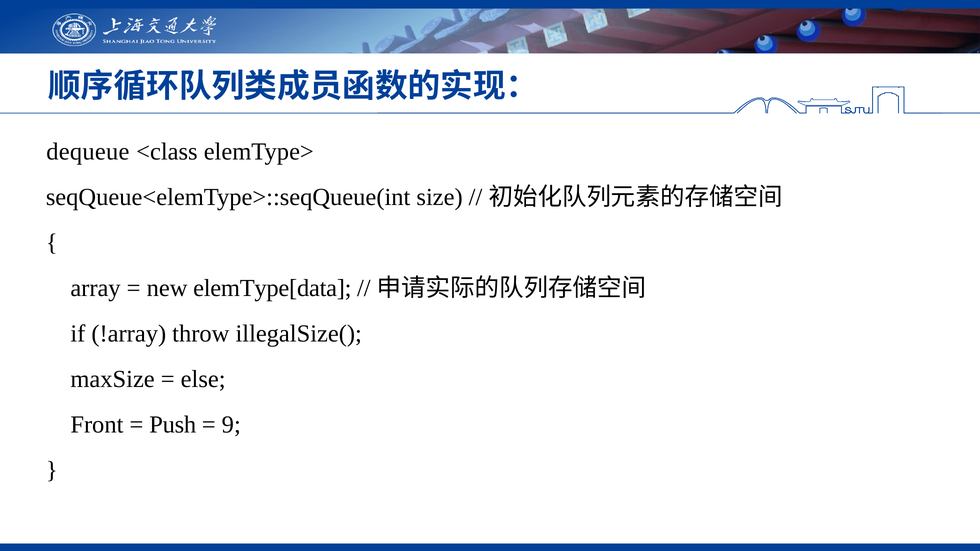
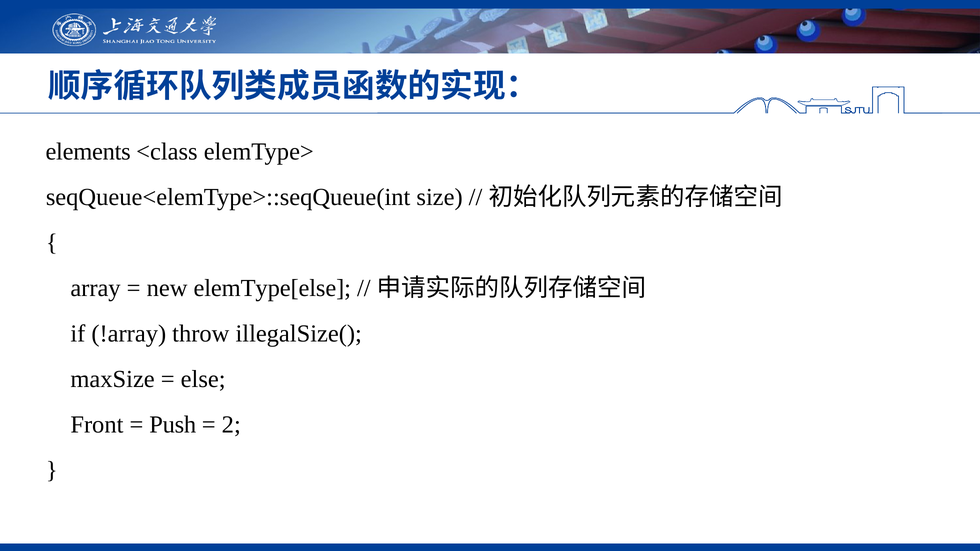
dequeue: dequeue -> elements
elemType[data: elemType[data -> elemType[else
9: 9 -> 2
